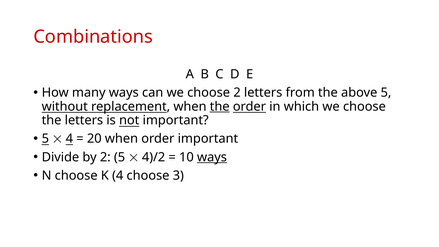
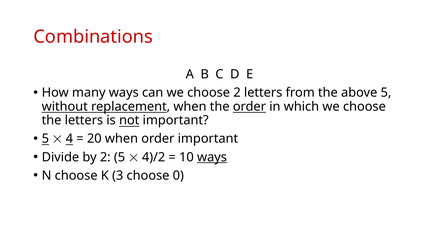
the at (220, 106) underline: present -> none
K 4: 4 -> 3
3: 3 -> 0
